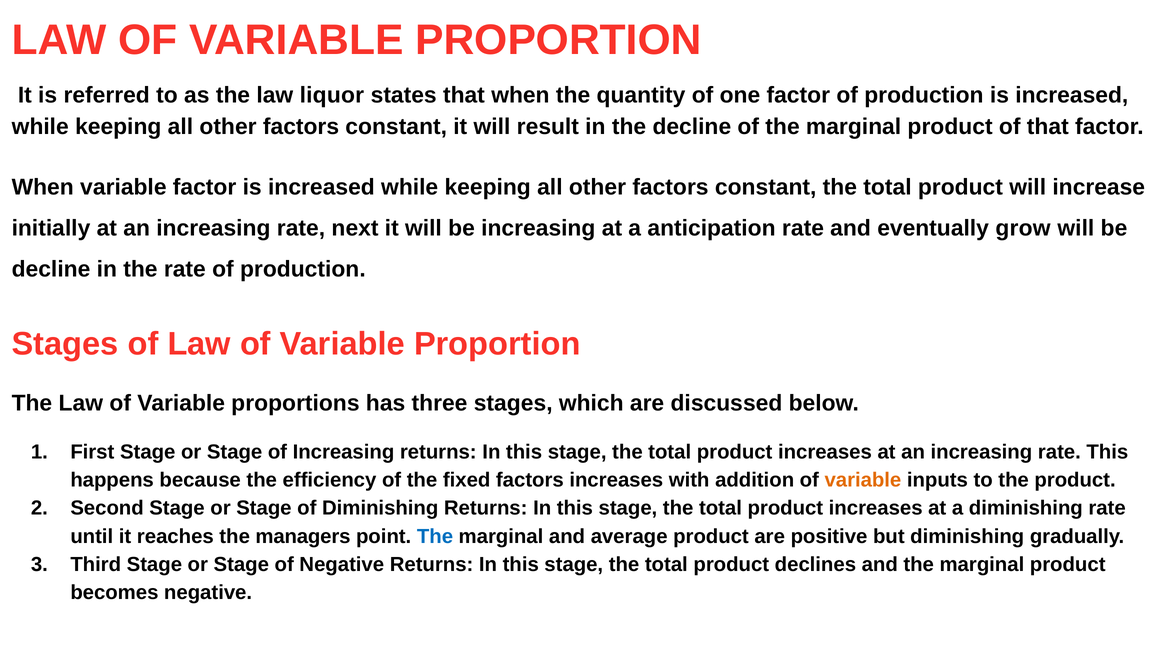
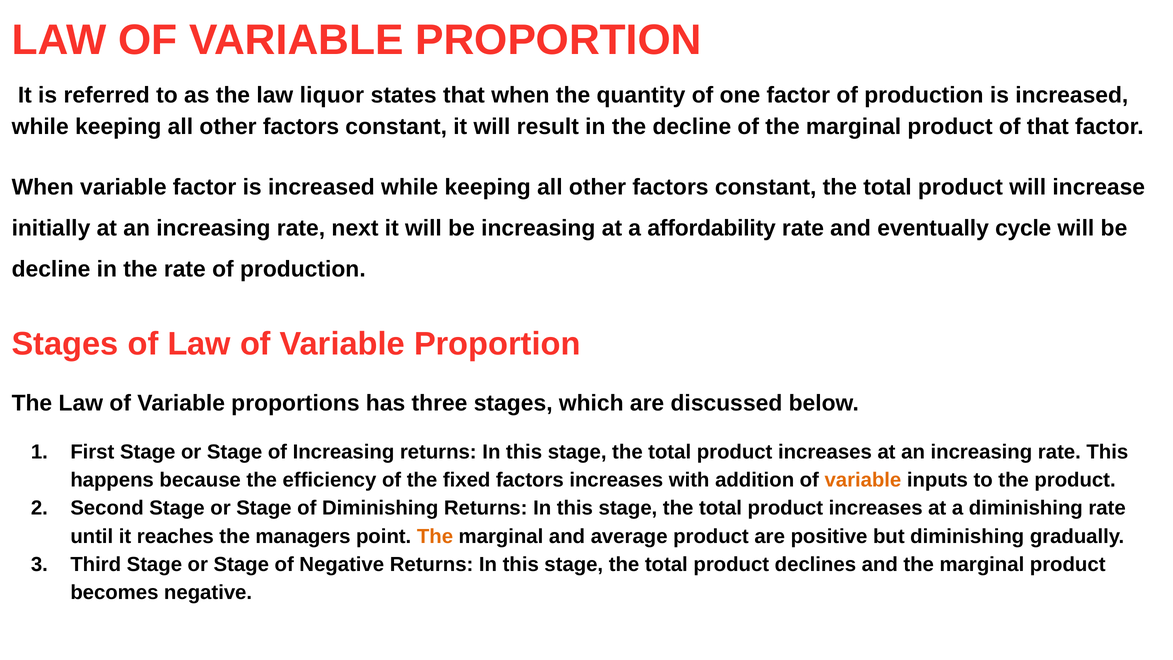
anticipation: anticipation -> affordability
grow: grow -> cycle
The at (435, 536) colour: blue -> orange
